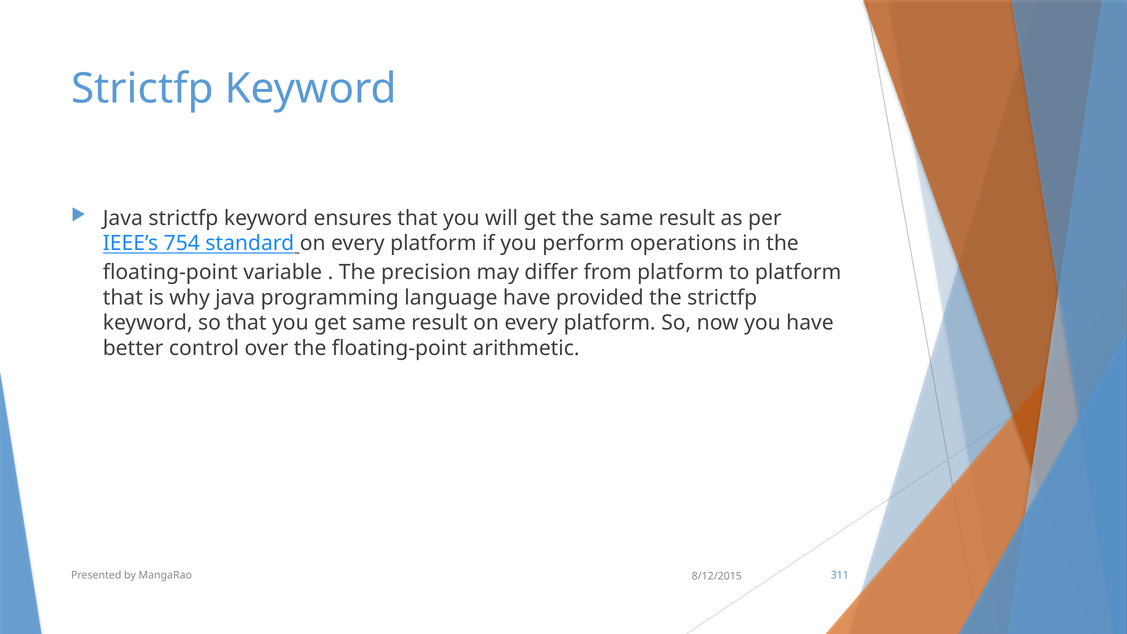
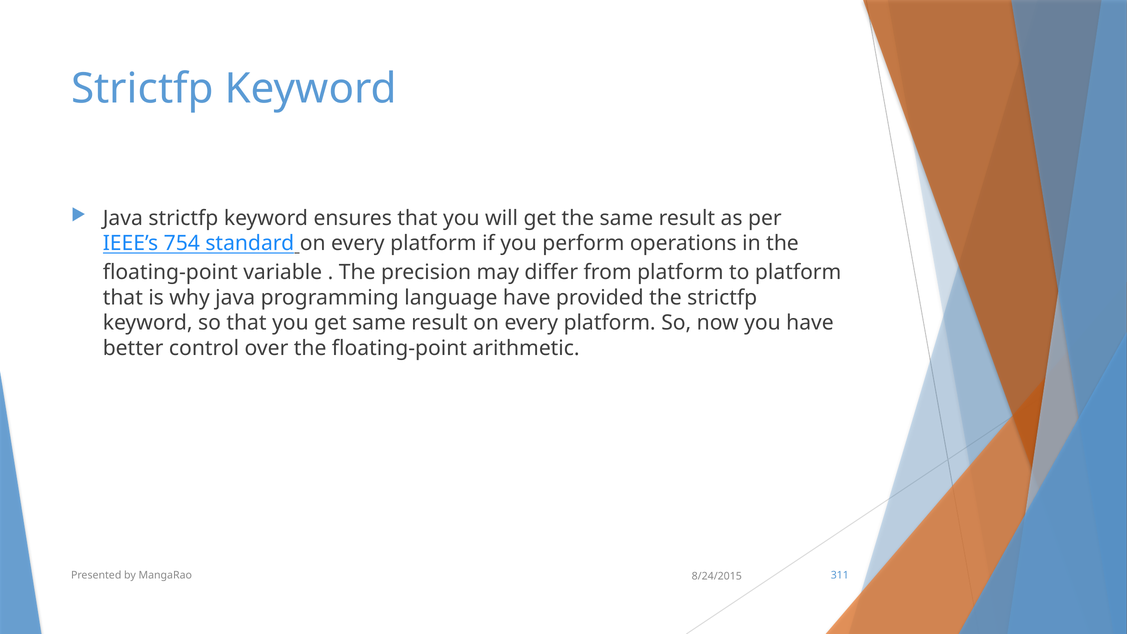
8/12/2015: 8/12/2015 -> 8/24/2015
